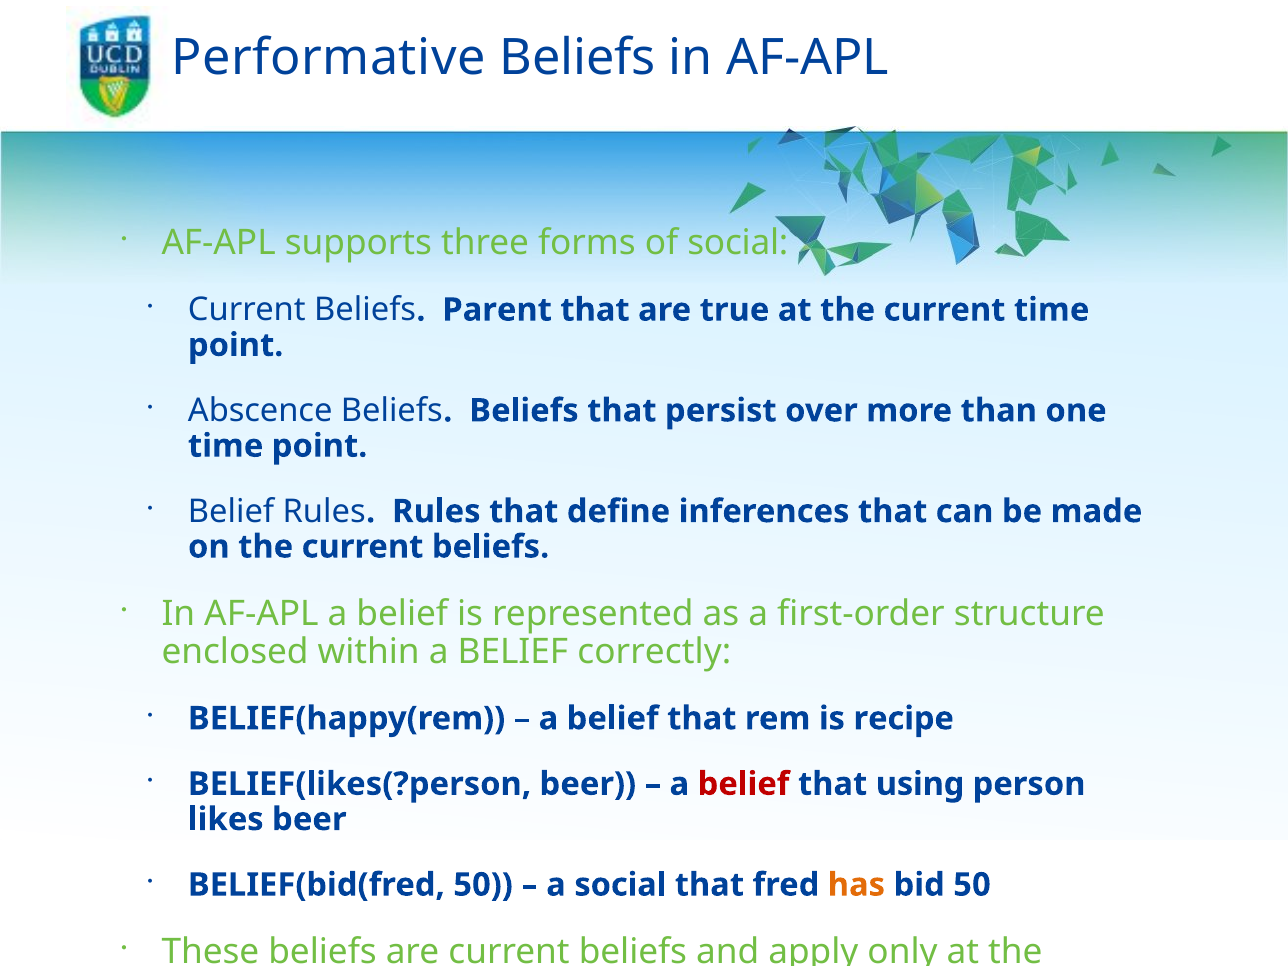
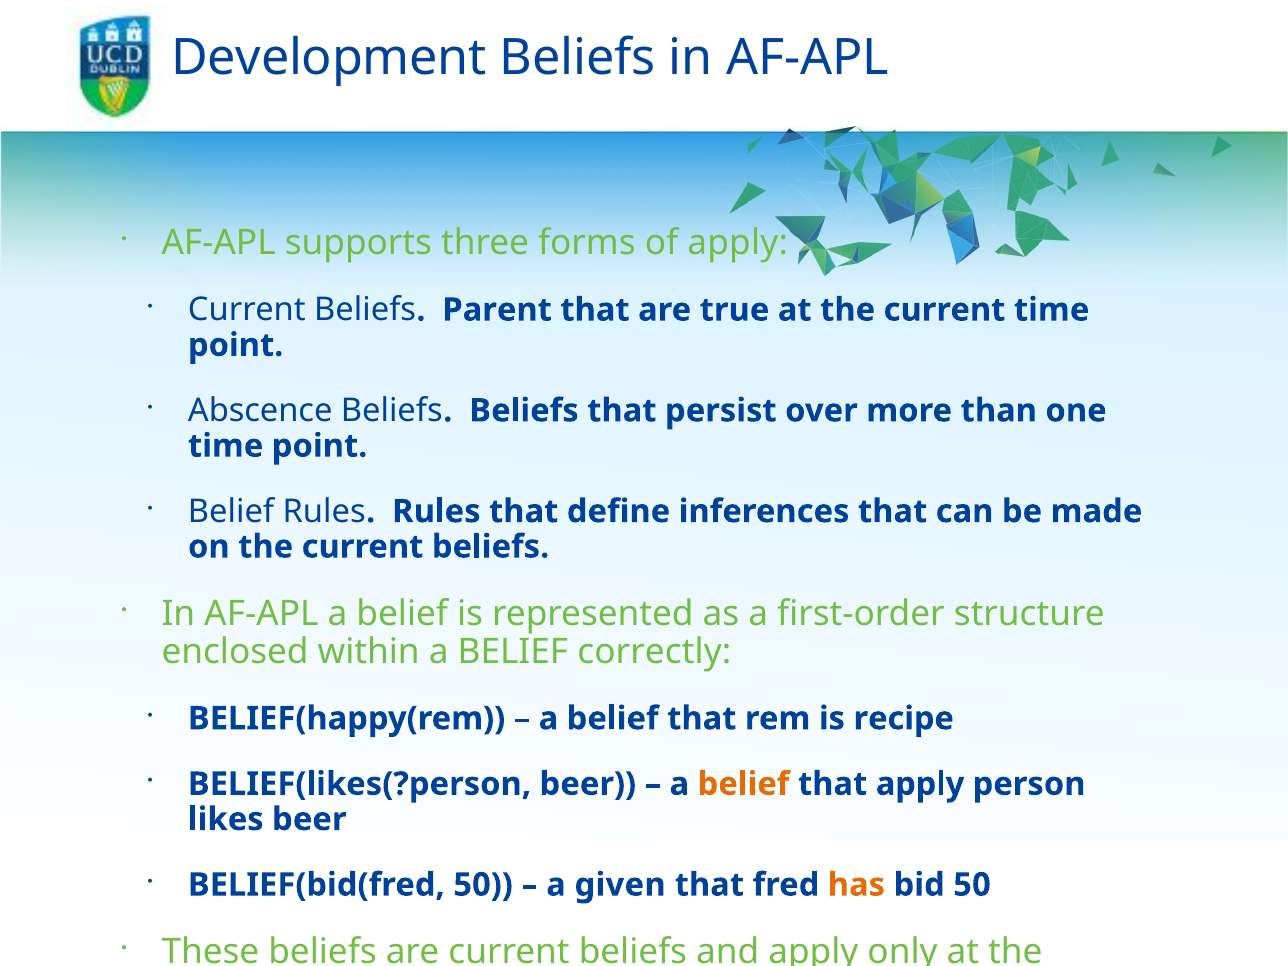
Performative: Performative -> Development
of social: social -> apply
belief at (744, 784) colour: red -> orange
that using: using -> apply
a social: social -> given
